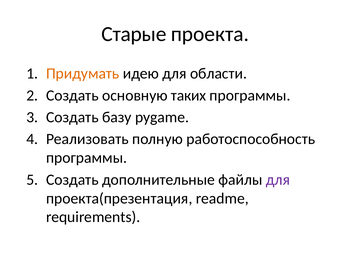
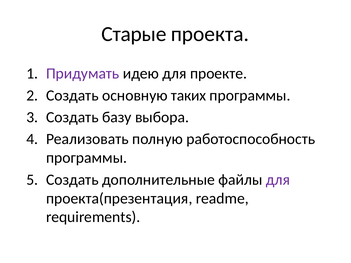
Придумать colour: orange -> purple
области: области -> проекте
pygame: pygame -> выбора
